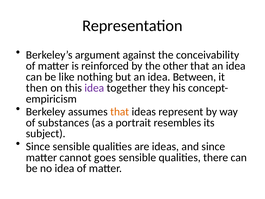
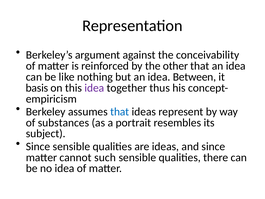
then: then -> basis
they: they -> thus
that at (120, 112) colour: orange -> blue
goes: goes -> such
